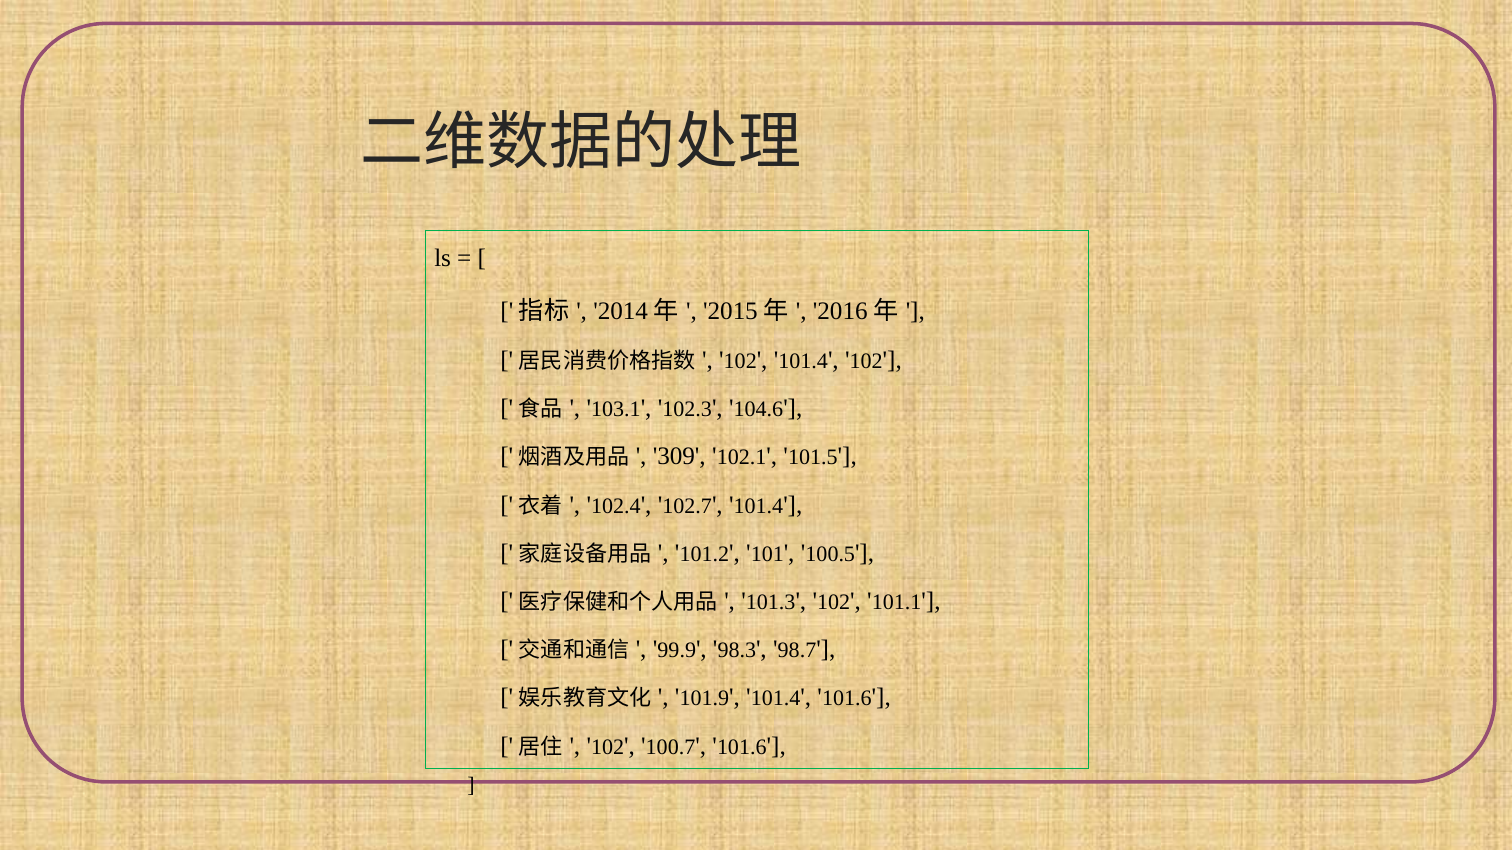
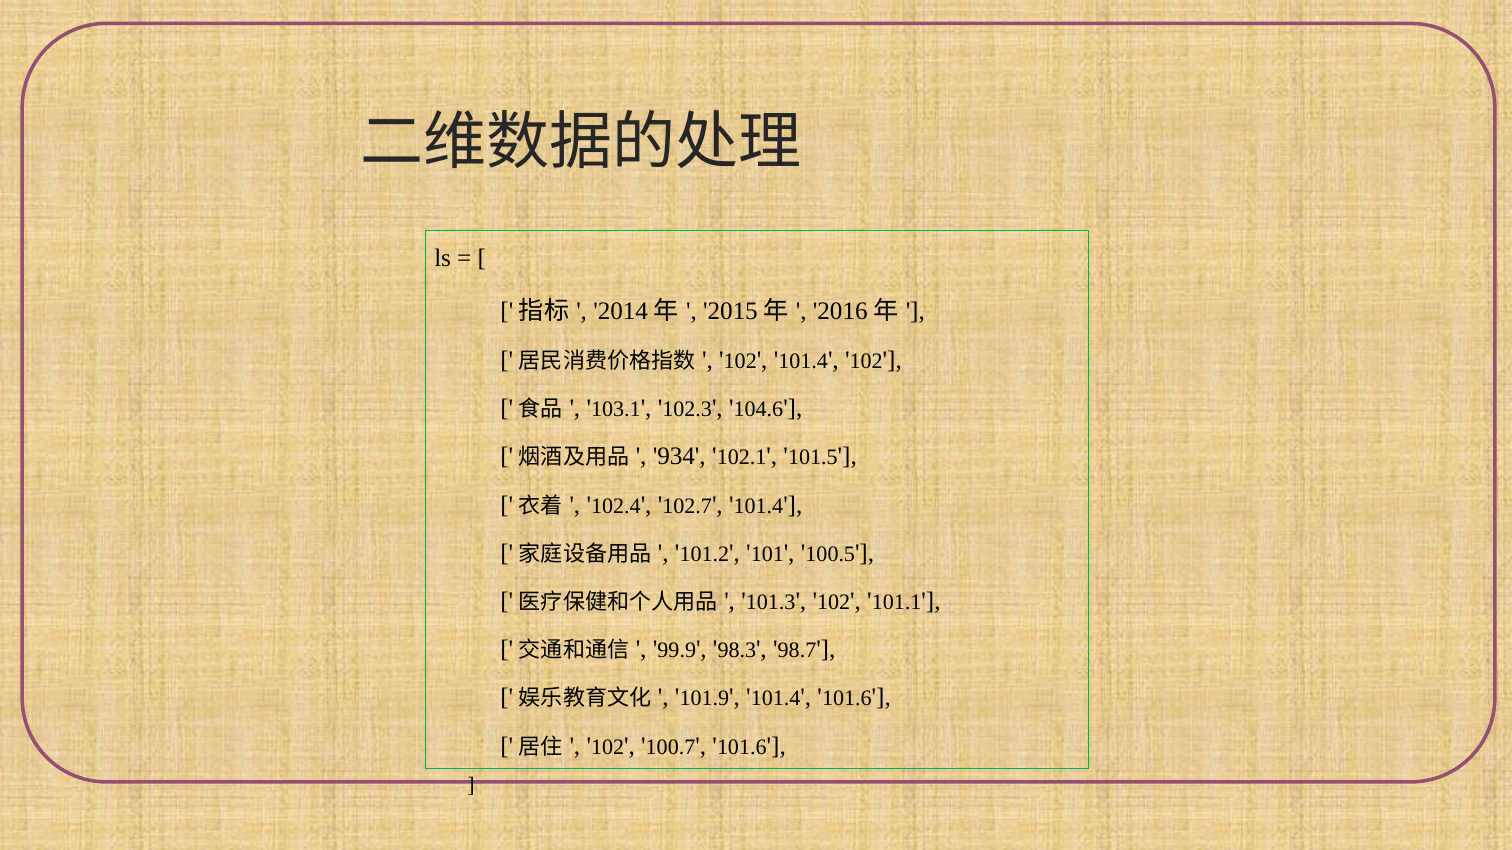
309: 309 -> 934
